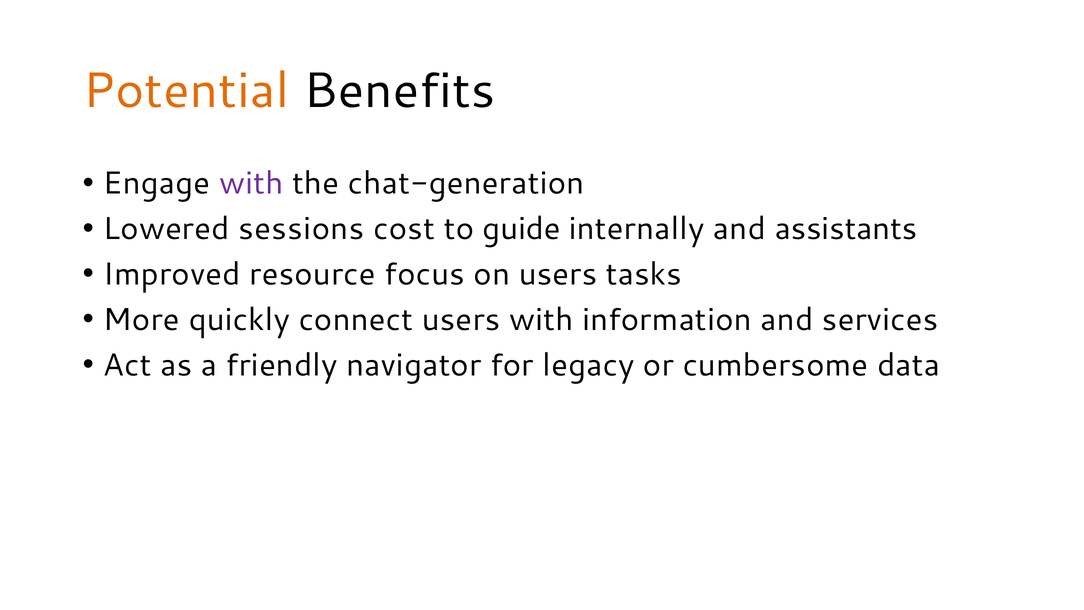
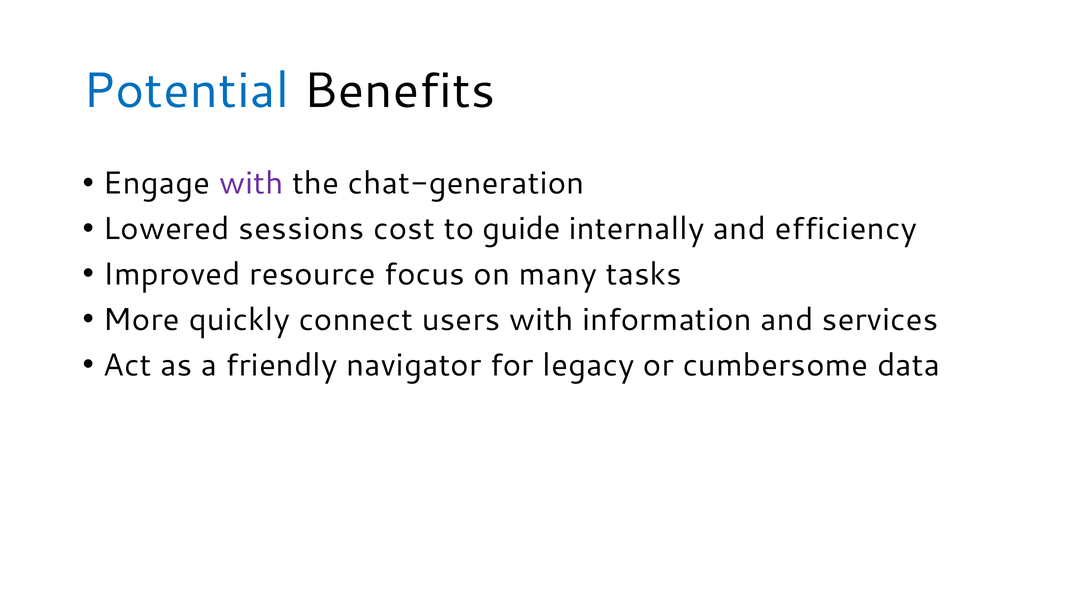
Potential colour: orange -> blue
assistants: assistants -> efficiency
on users: users -> many
